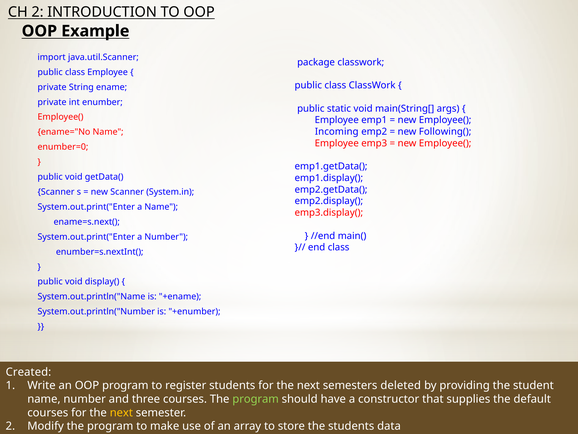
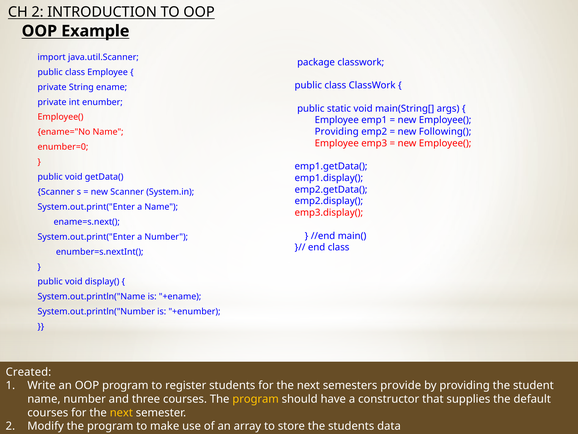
Incoming at (337, 132): Incoming -> Providing
deleted: deleted -> provide
program at (256, 399) colour: light green -> yellow
